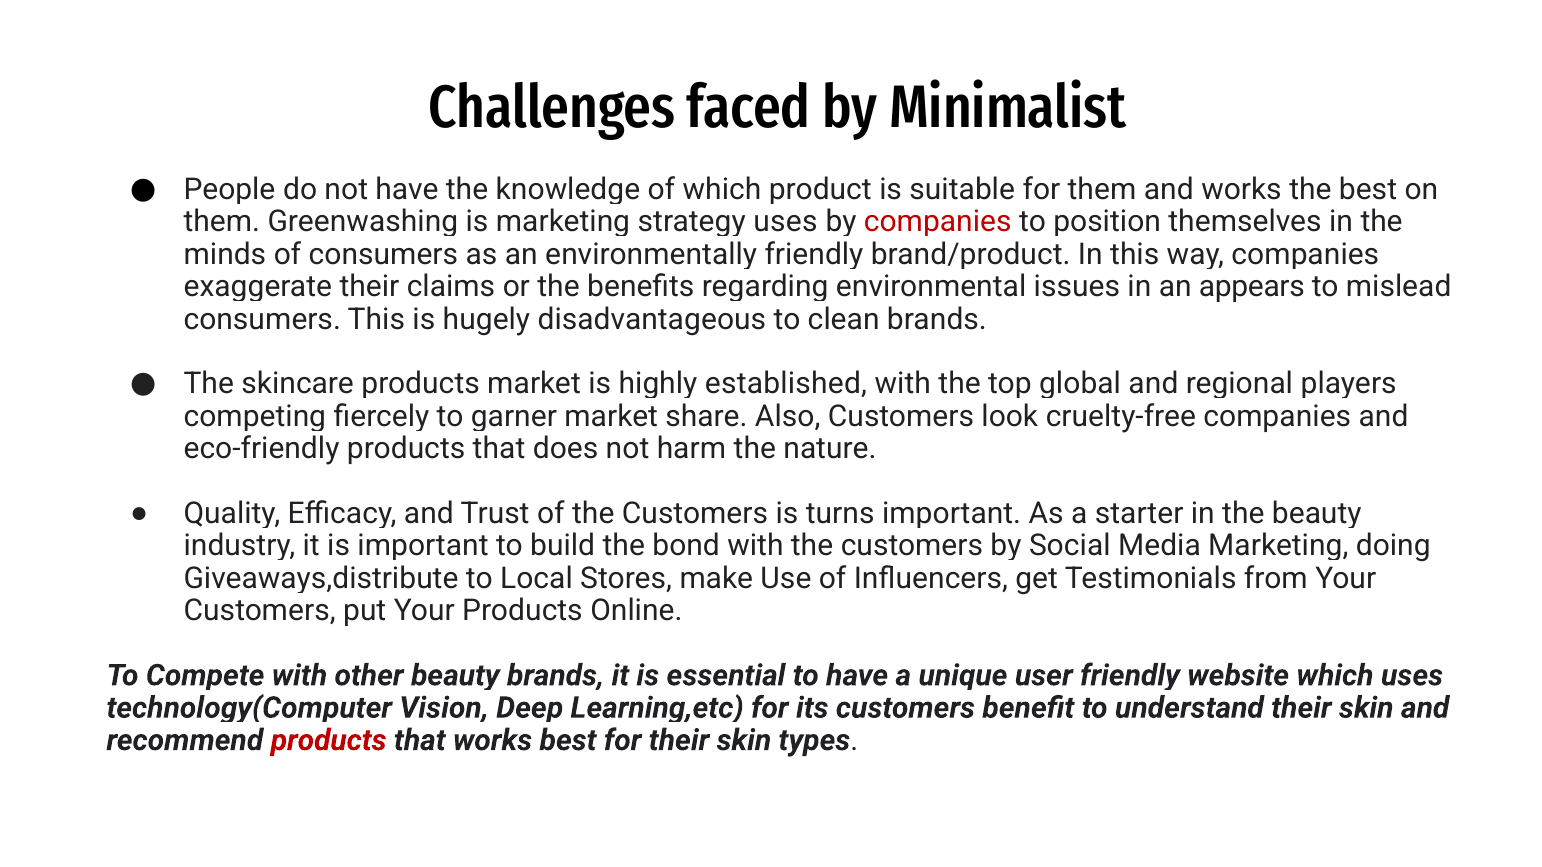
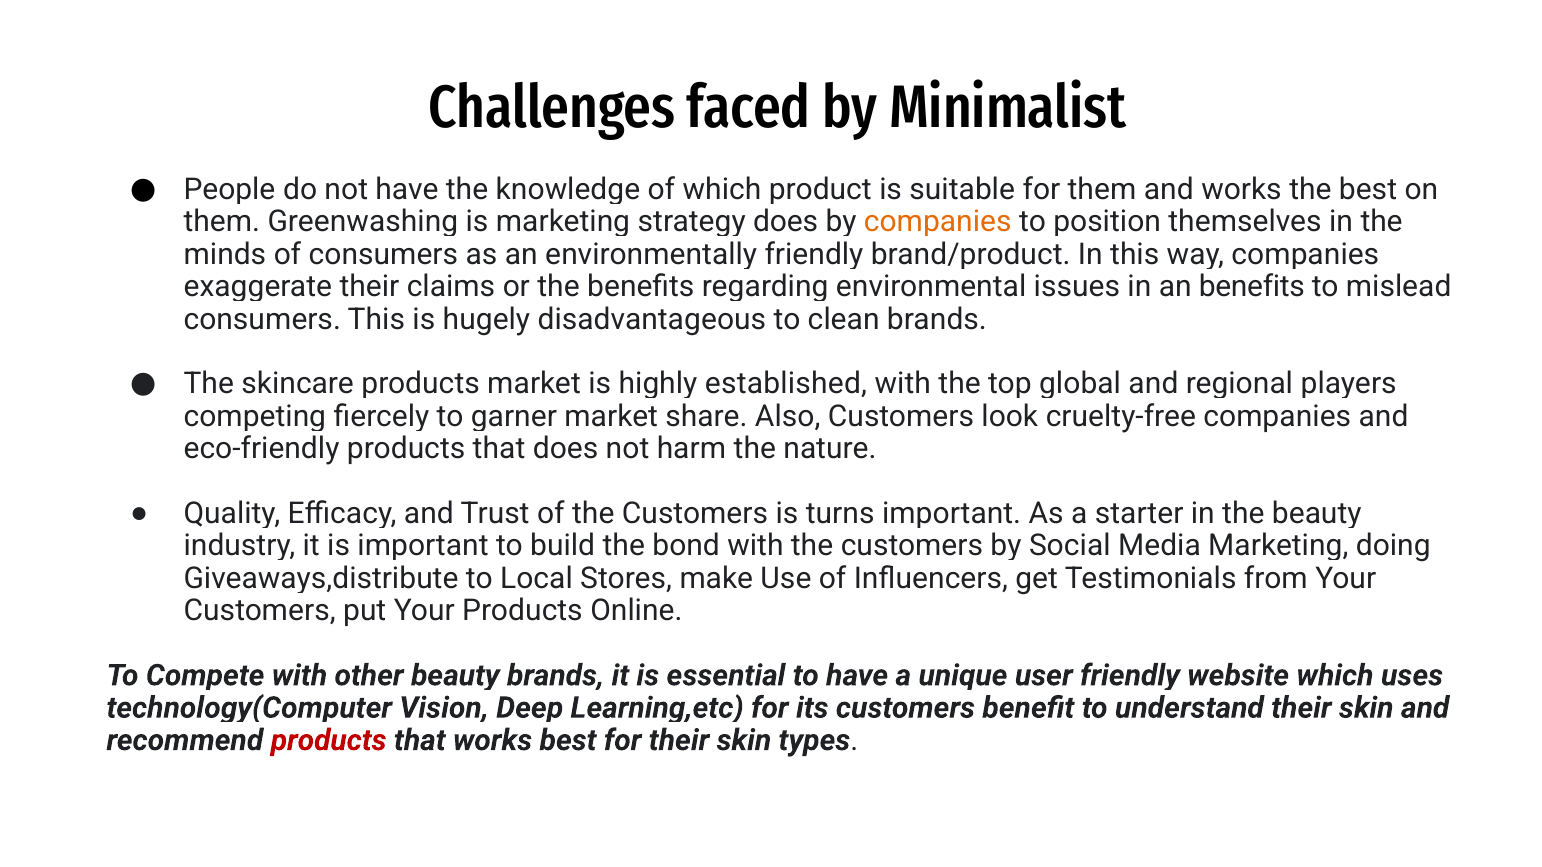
strategy uses: uses -> does
companies at (938, 222) colour: red -> orange
an appears: appears -> benefits
